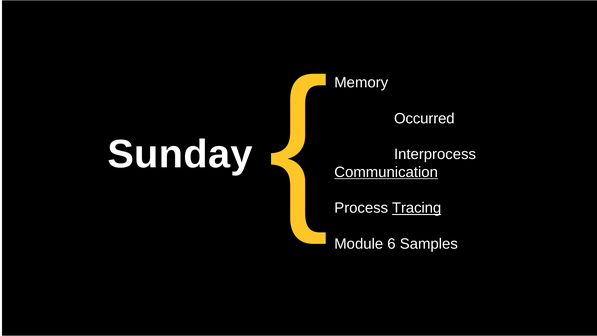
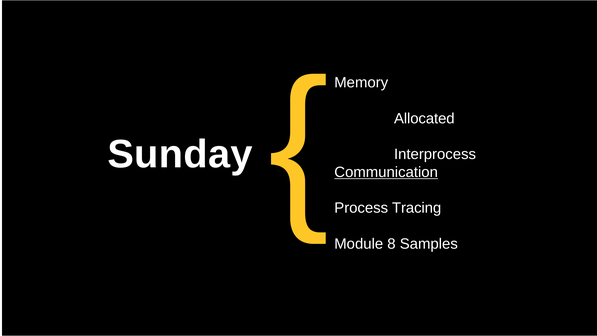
Occurred: Occurred -> Allocated
Tracing underline: present -> none
6: 6 -> 8
